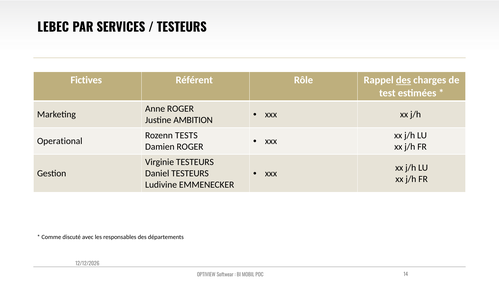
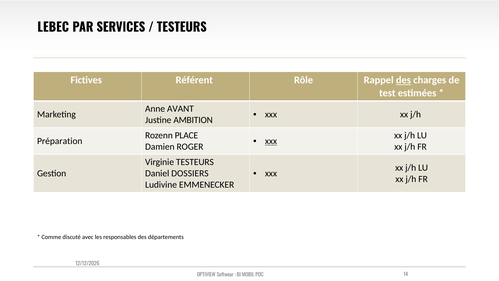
Anne ROGER: ROGER -> AVANT
TESTS: TESTS -> PLACE
xxx at (271, 141) underline: none -> present
Operational: Operational -> Préparation
Daniel TESTEURS: TESTEURS -> DOSSIERS
